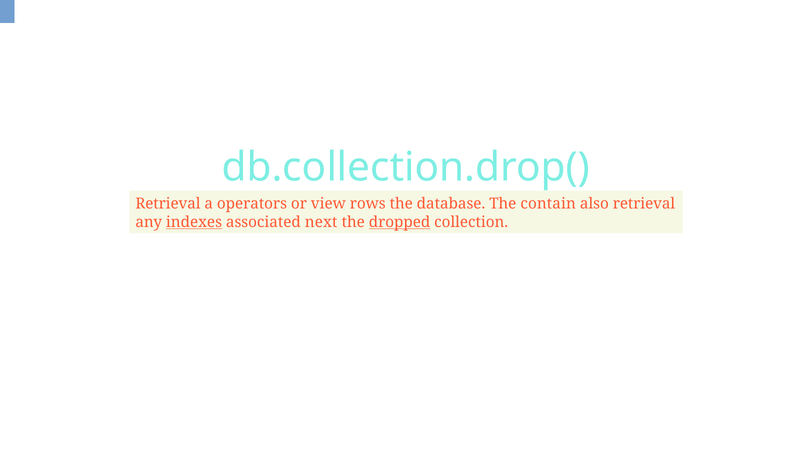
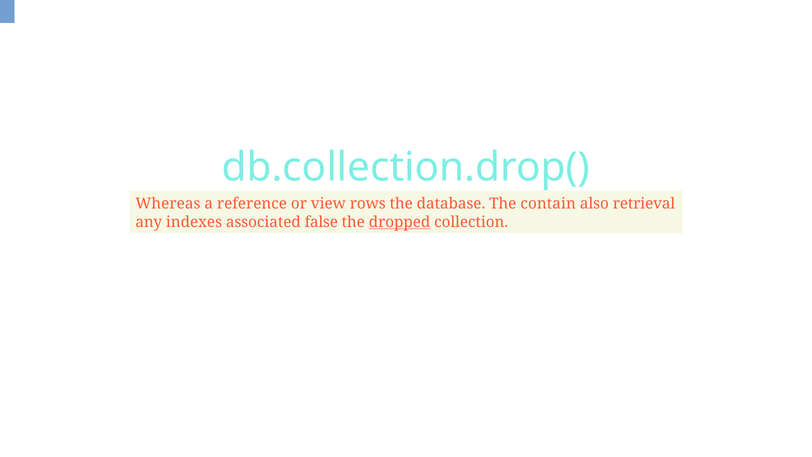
Retrieval at (168, 204): Retrieval -> Whereas
operators: operators -> reference
indexes underline: present -> none
next: next -> false
